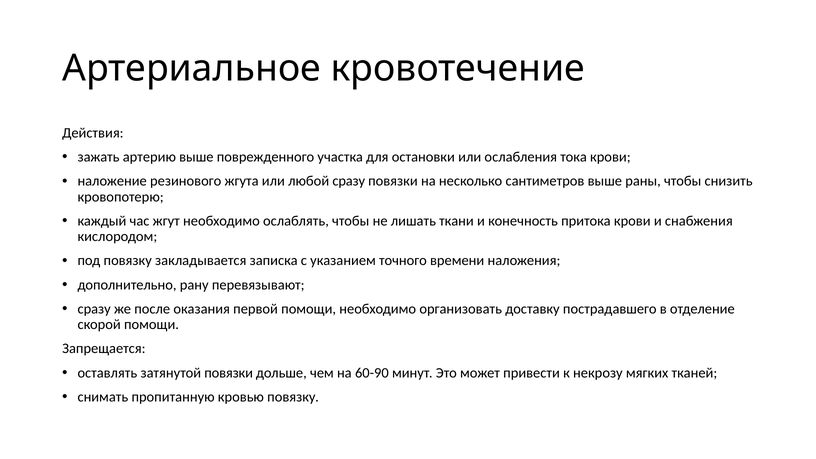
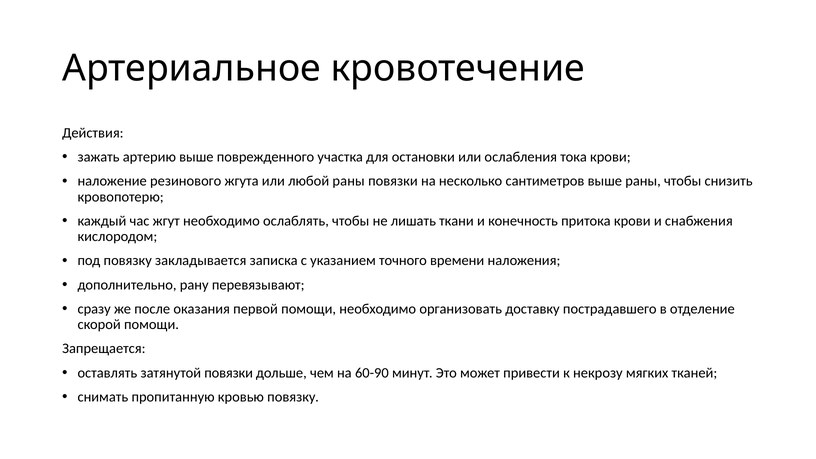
любой сразу: сразу -> раны
